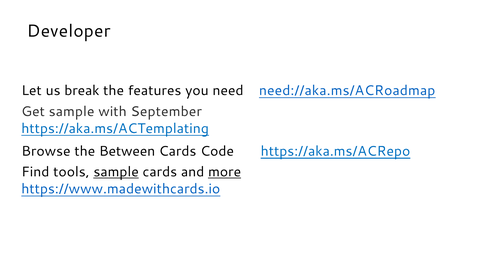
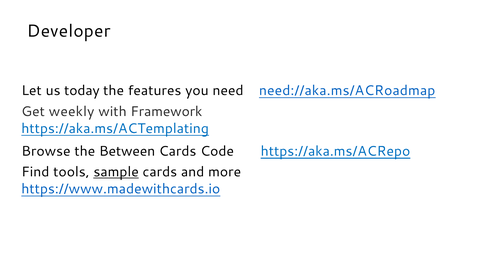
break: break -> today
Get sample: sample -> weekly
September: September -> Framework
more underline: present -> none
